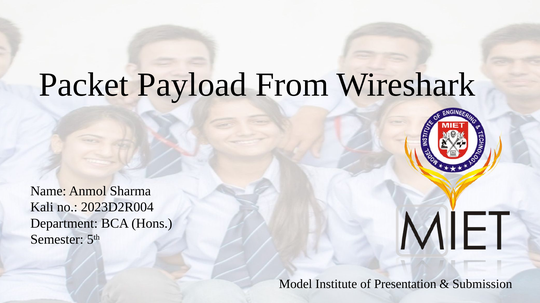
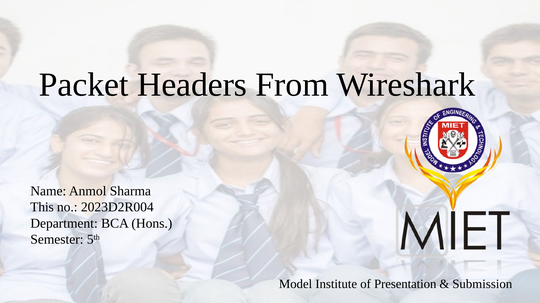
Payload: Payload -> Headers
Kali: Kali -> This
